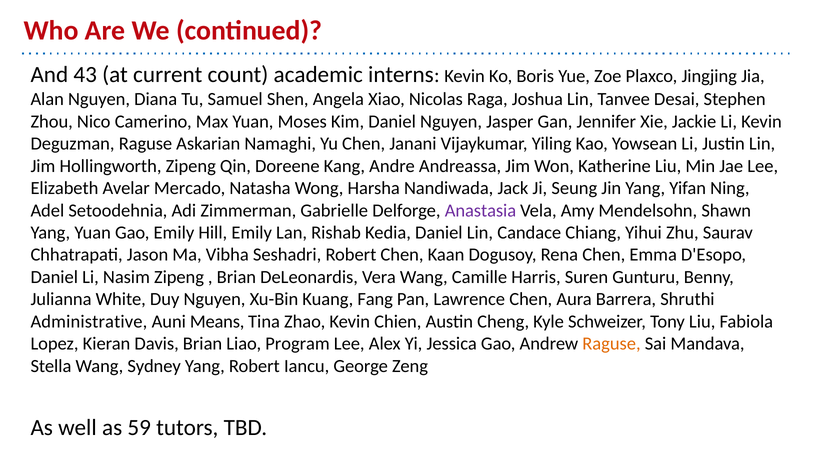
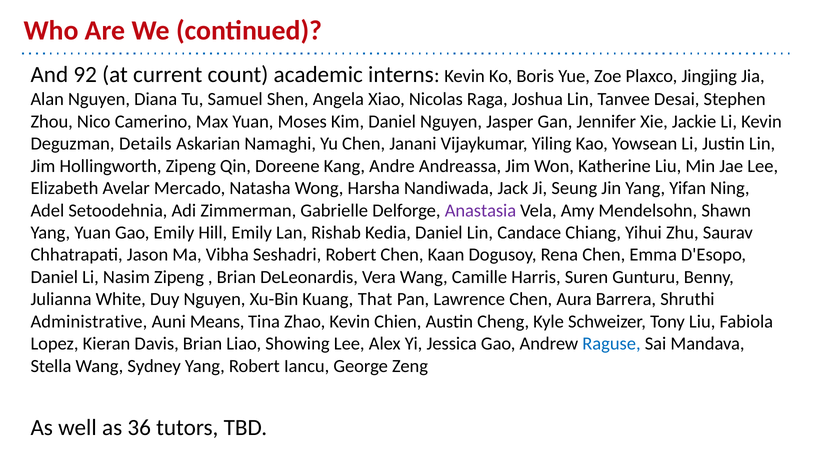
43: 43 -> 92
Deguzman Raguse: Raguse -> Details
Fang: Fang -> That
Program: Program -> Showing
Raguse at (611, 344) colour: orange -> blue
59: 59 -> 36
